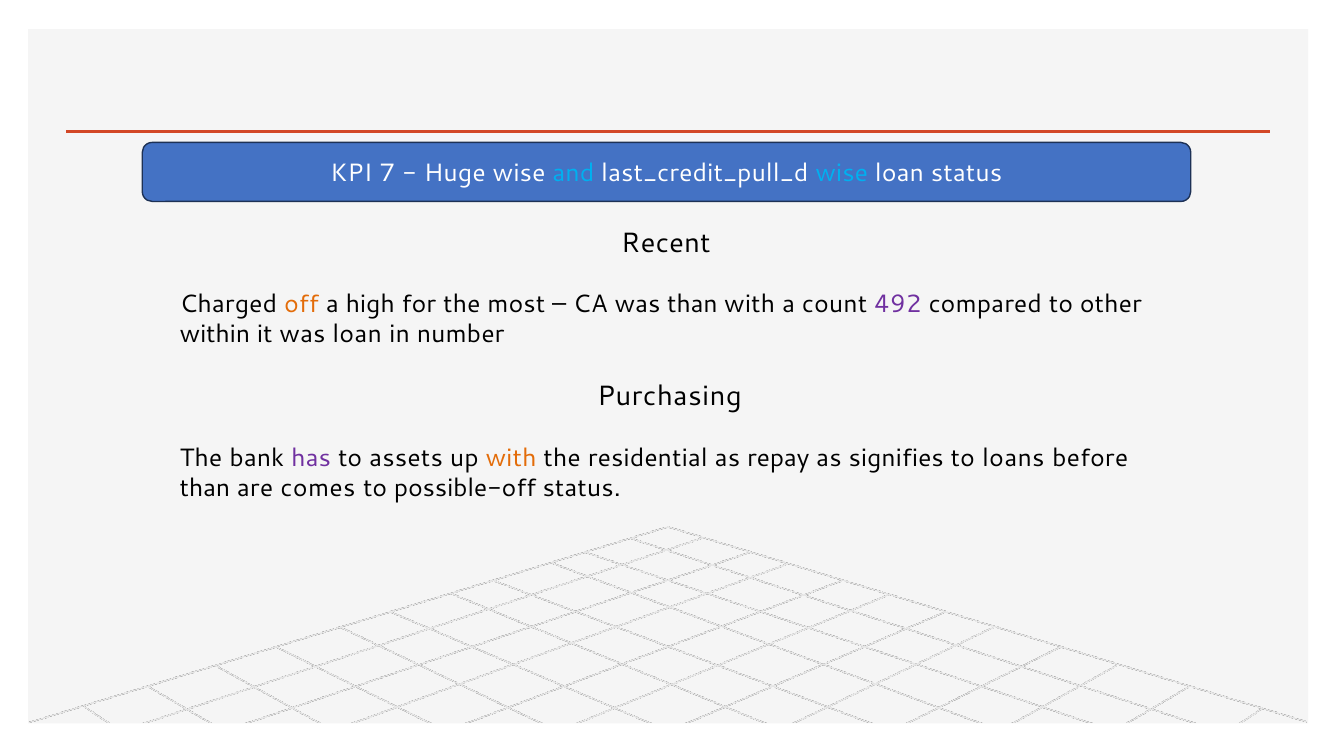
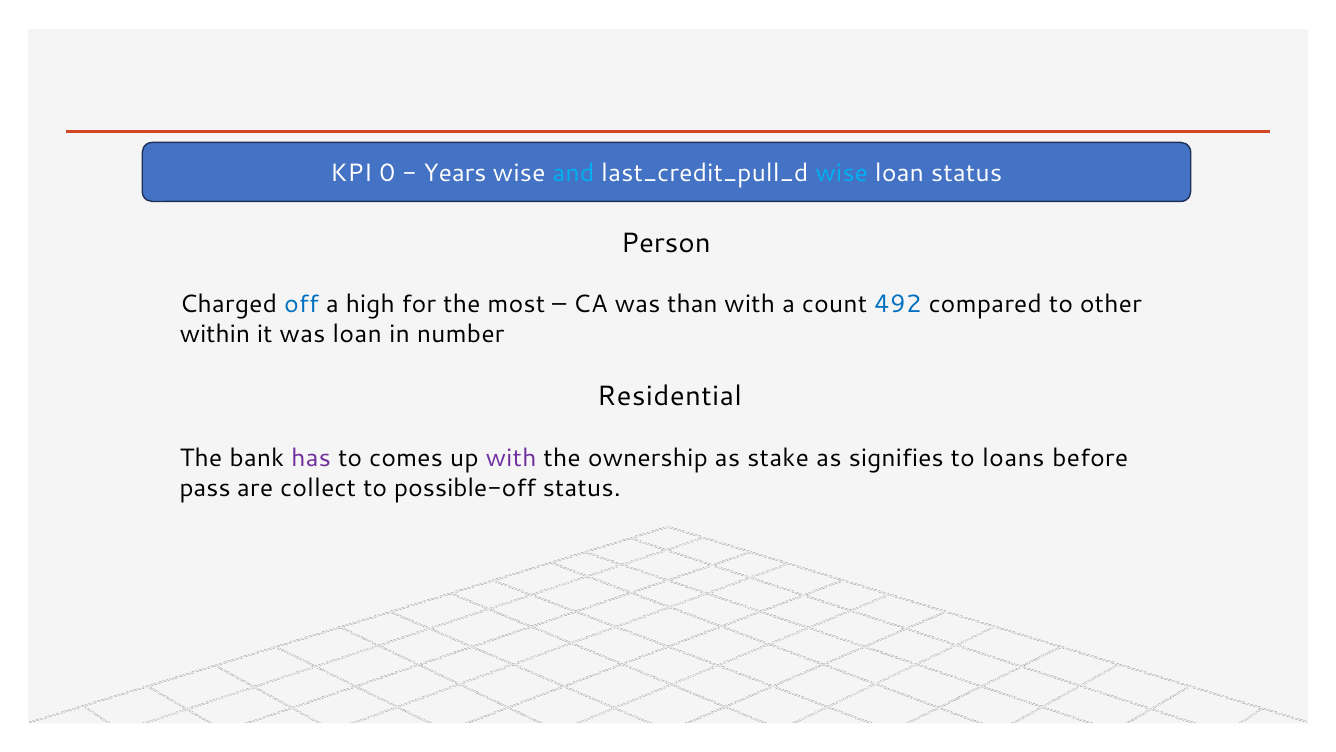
7: 7 -> 0
Huge: Huge -> Years
Recent: Recent -> Person
off colour: orange -> blue
492 colour: purple -> blue
Purchasing: Purchasing -> Residential
assets: assets -> comes
with at (511, 458) colour: orange -> purple
residential: residential -> ownership
repay: repay -> stake
than at (205, 488): than -> pass
comes: comes -> collect
